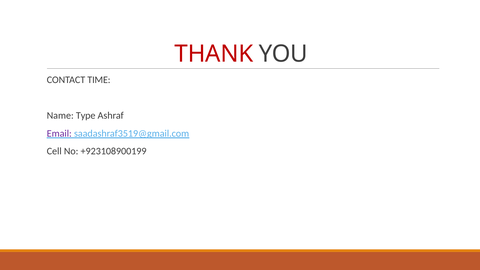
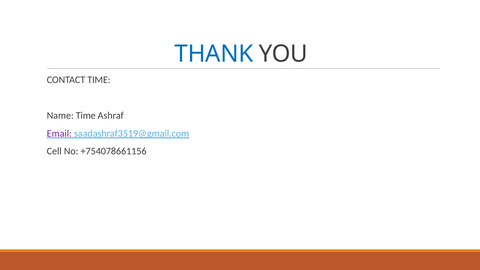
THANK colour: red -> blue
Name Type: Type -> Time
+923108900199: +923108900199 -> +754078661156
